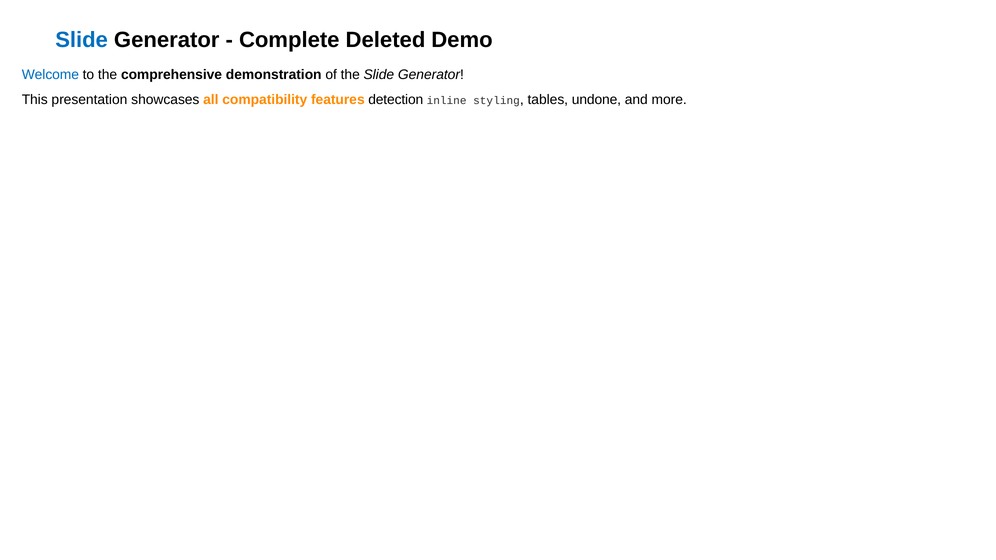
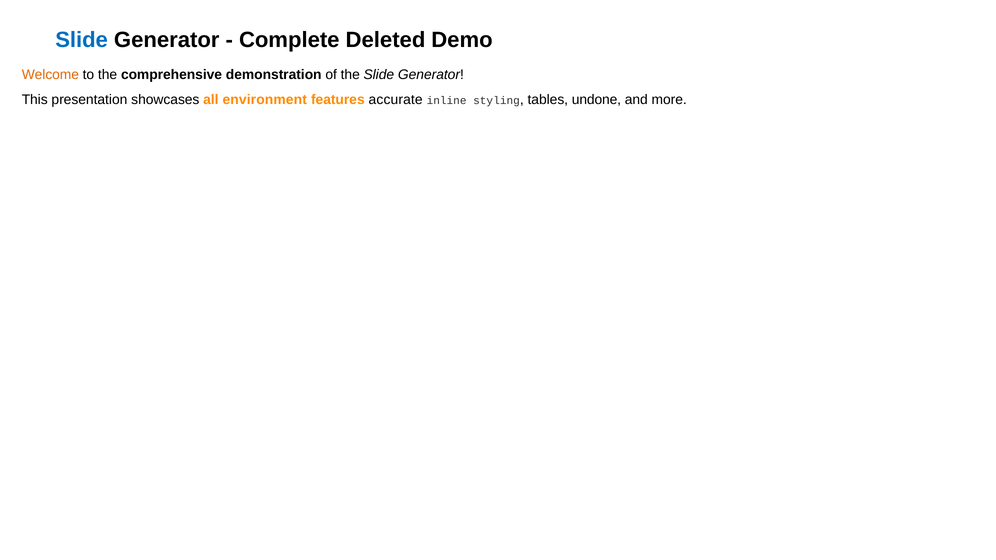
Welcome colour: blue -> orange
compatibility: compatibility -> environment
detection: detection -> accurate
